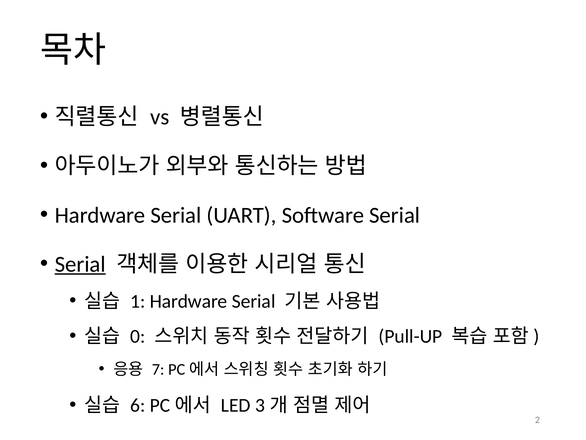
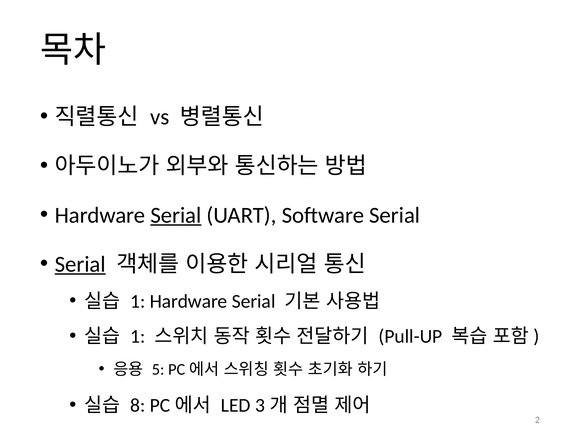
Serial at (176, 215) underline: none -> present
0 at (138, 336): 0 -> 1
7: 7 -> 5
6: 6 -> 8
